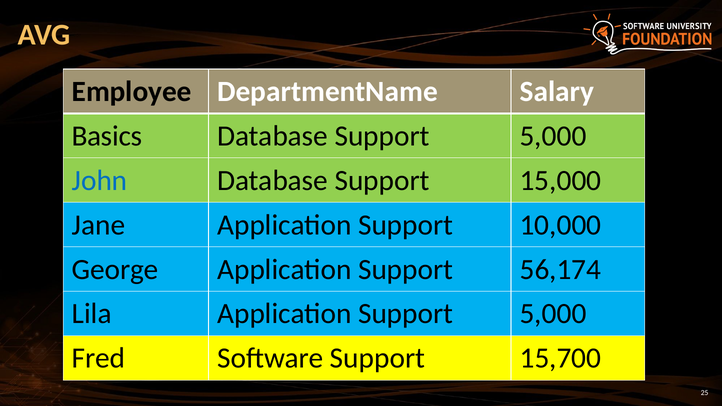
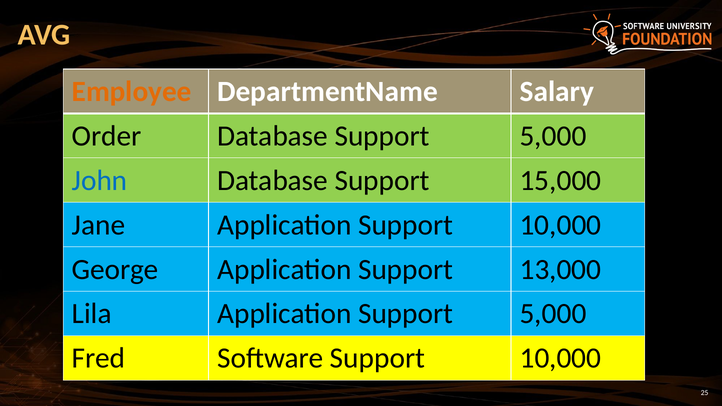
Employee colour: black -> orange
Basics: Basics -> Order
56,174: 56,174 -> 13,000
Software Support 15,700: 15,700 -> 10,000
